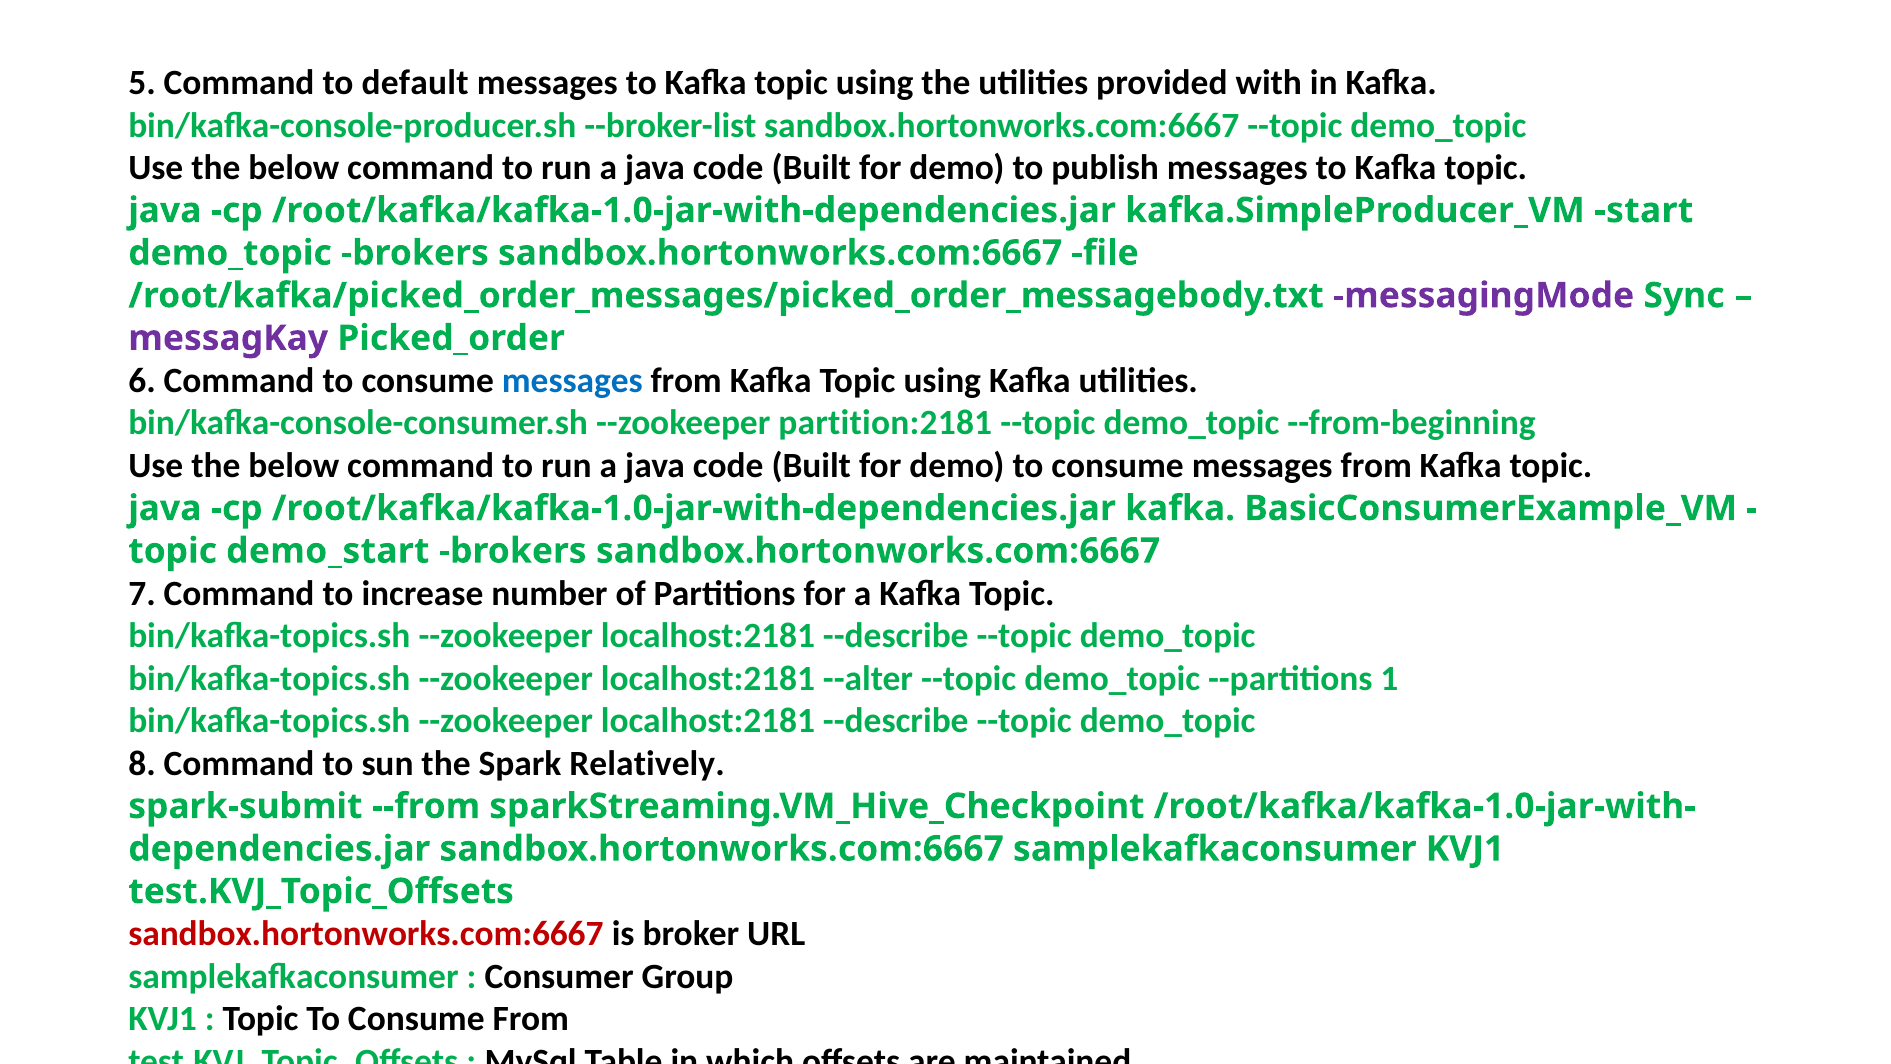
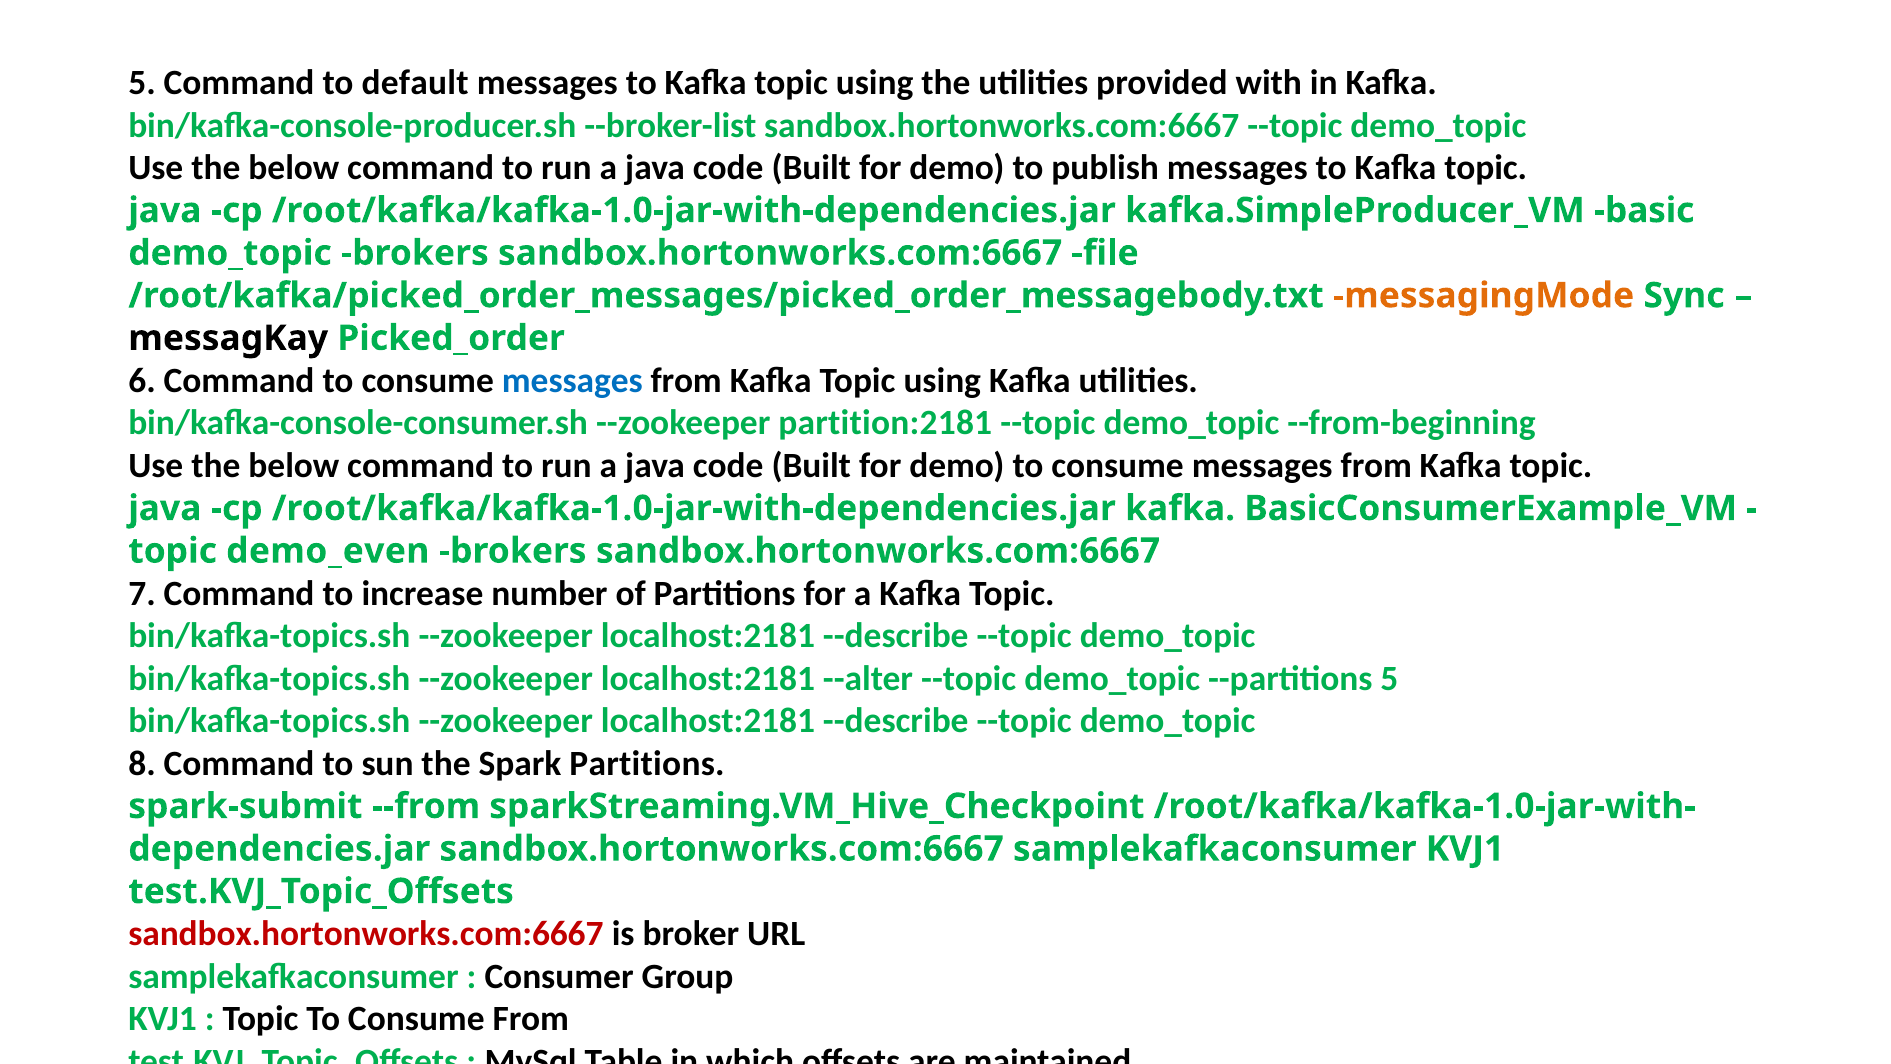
start: start -> basic
messagingMode colour: purple -> orange
messagKay colour: purple -> black
demo_start: demo_start -> demo_even
--partitions 1: 1 -> 5
Spark Relatively: Relatively -> Partitions
